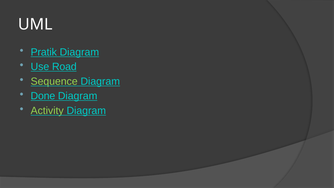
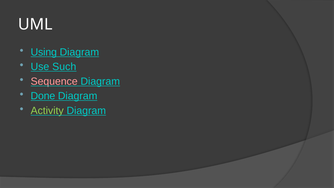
Pratik: Pratik -> Using
Road: Road -> Such
Sequence colour: light green -> pink
